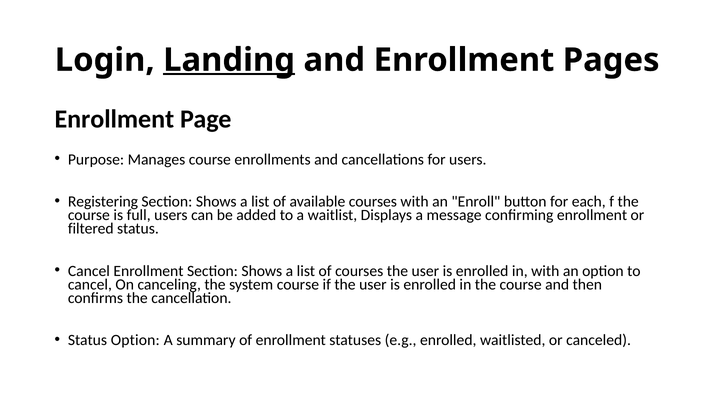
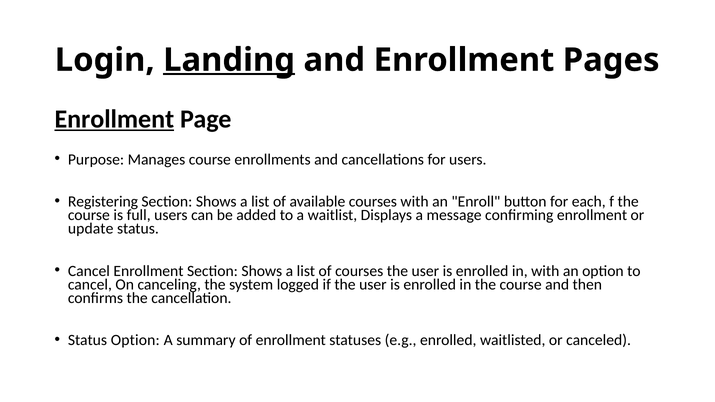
Enrollment at (114, 119) underline: none -> present
filtered: filtered -> update
system course: course -> logged
